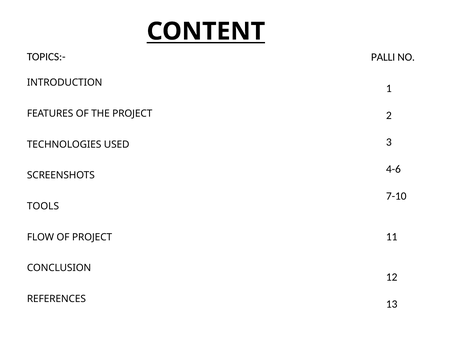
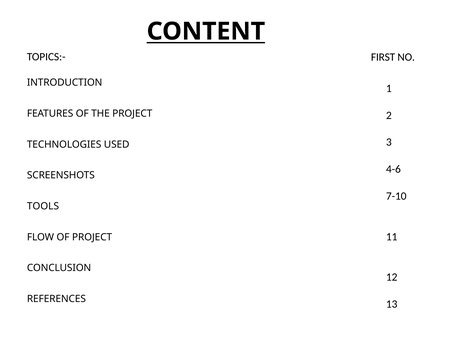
PALLI: PALLI -> FIRST
